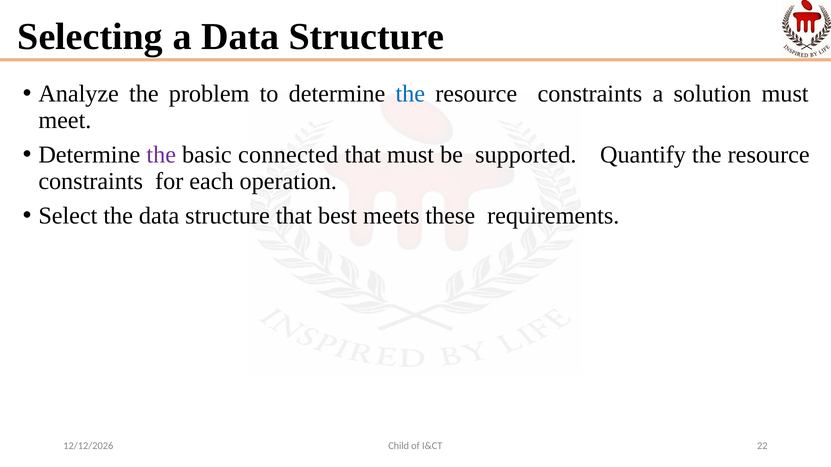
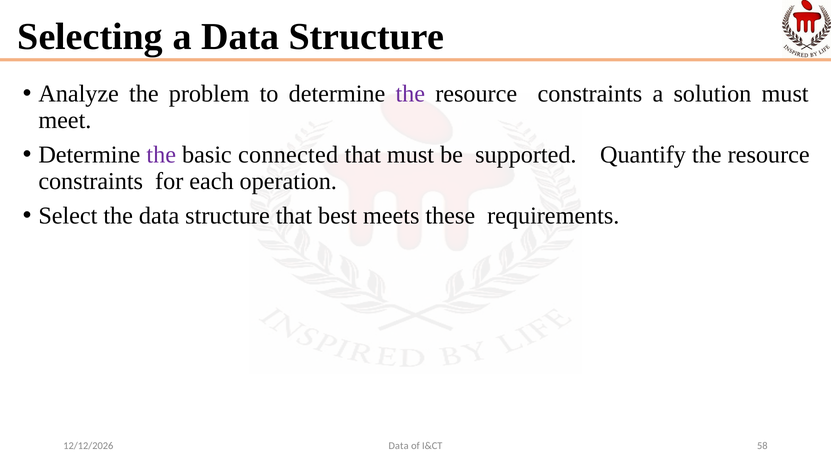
the at (410, 94) colour: blue -> purple
Child at (399, 446): Child -> Data
22: 22 -> 58
